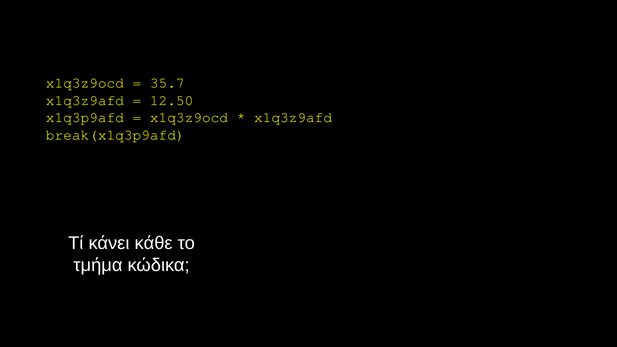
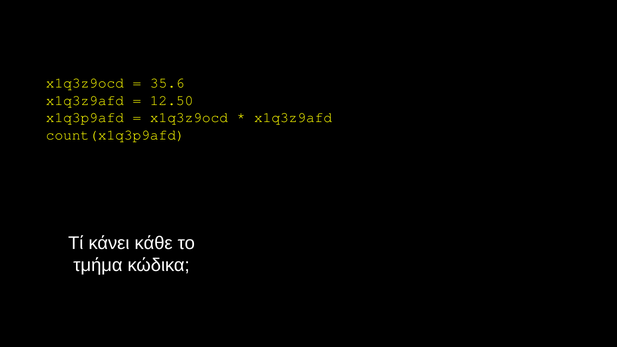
35.7: 35.7 -> 35.6
break(x1q3p9afd: break(x1q3p9afd -> count(x1q3p9afd
